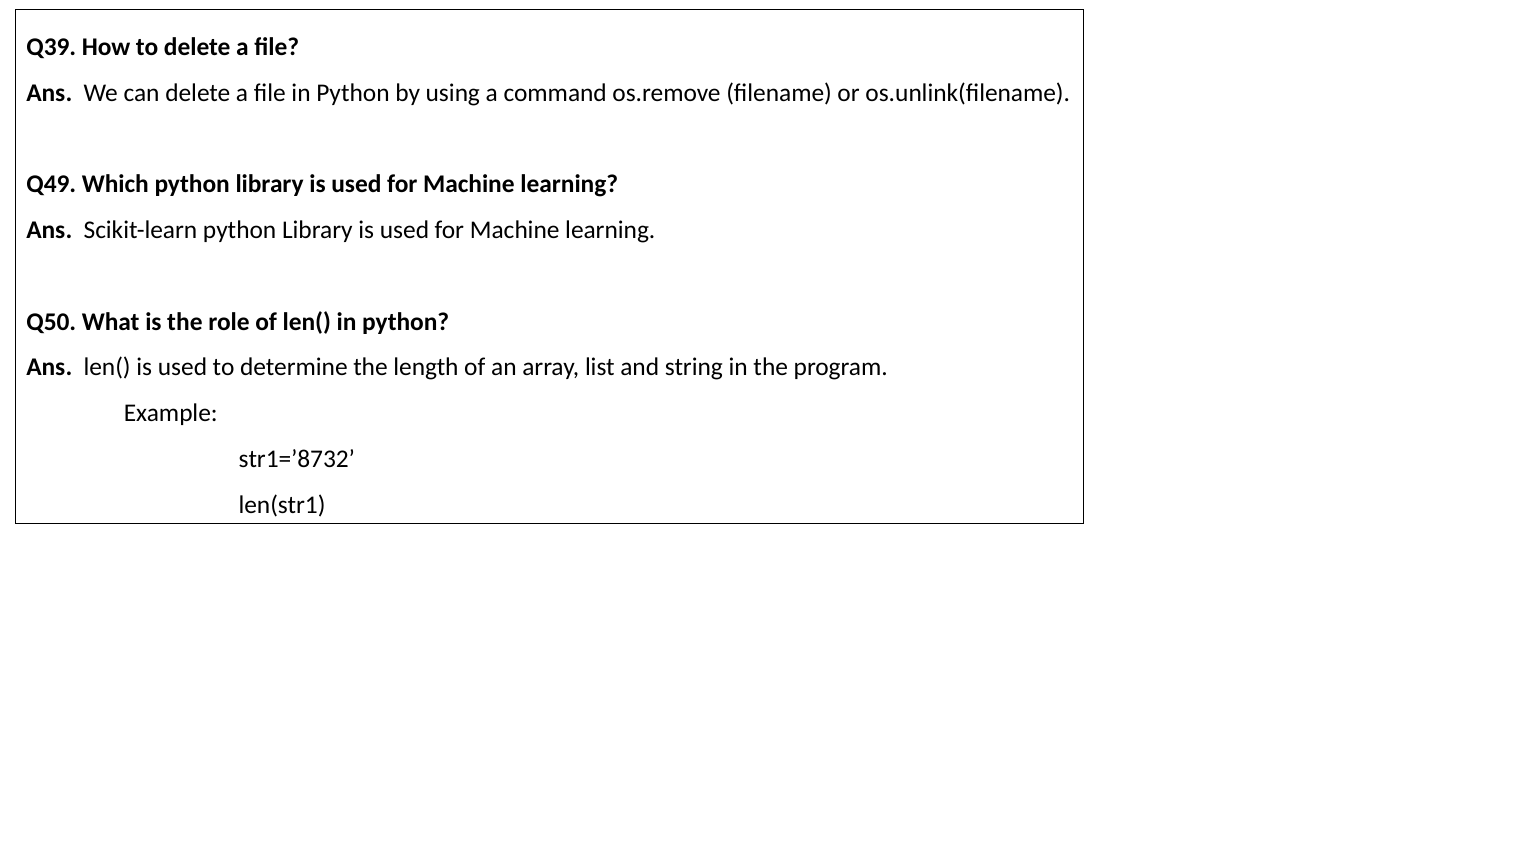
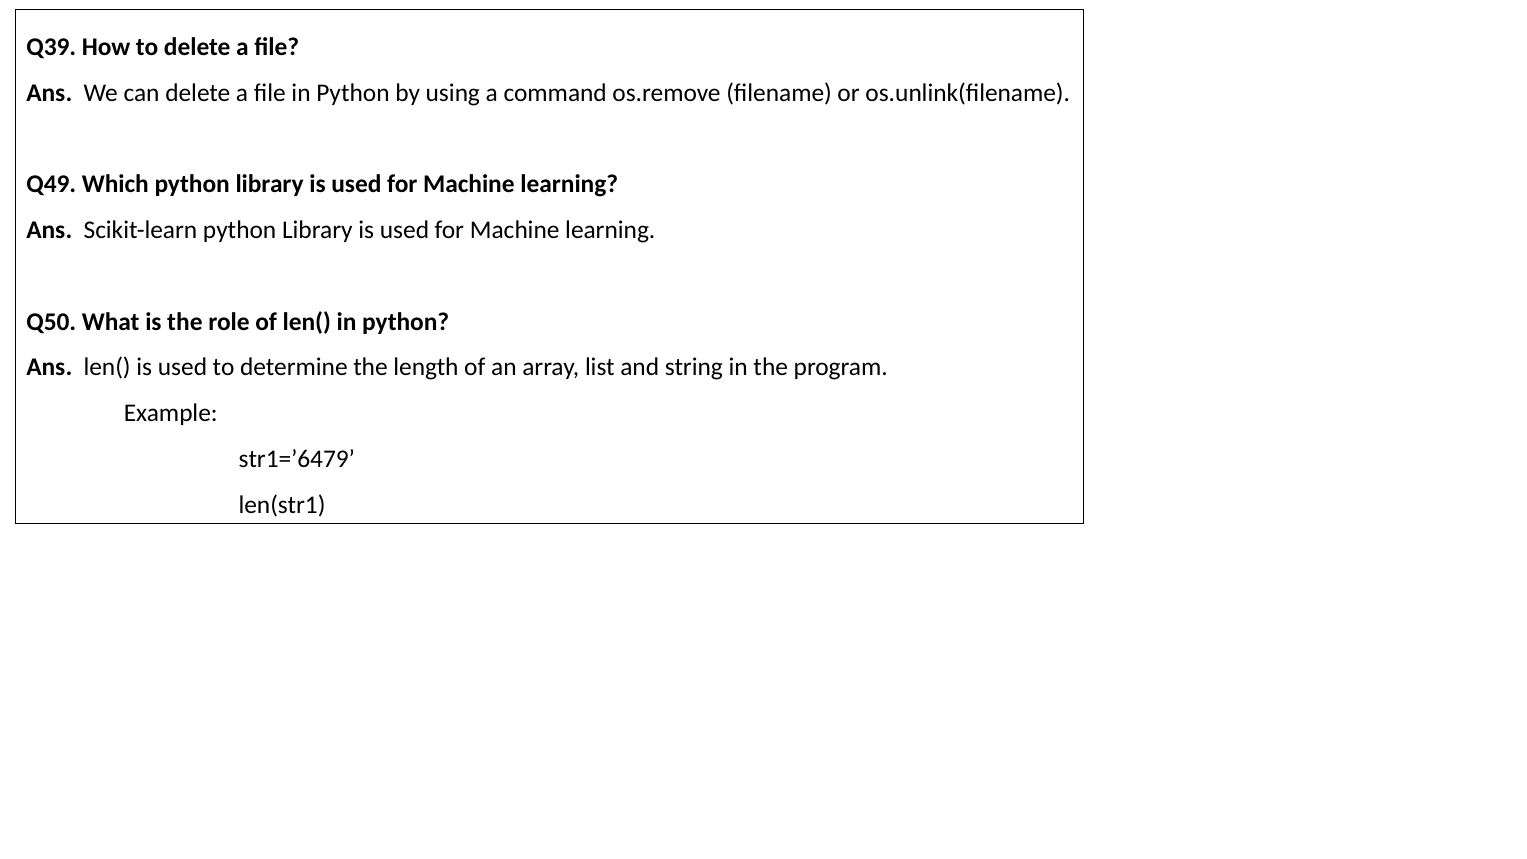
str1=’8732: str1=’8732 -> str1=’6479
